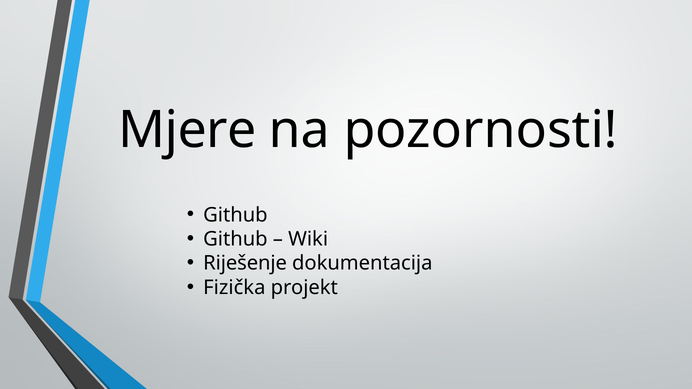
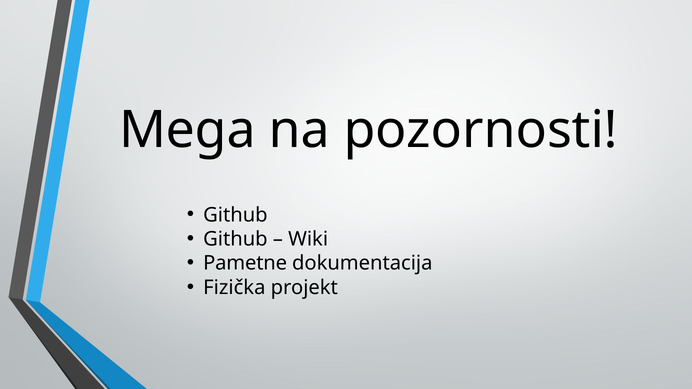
Mjere: Mjere -> Mega
Riješenje: Riješenje -> Pametne
